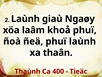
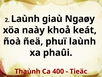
laâm: laâm -> naày
khoå phuï: phuï -> keát
thaân: thaân -> phaûi
